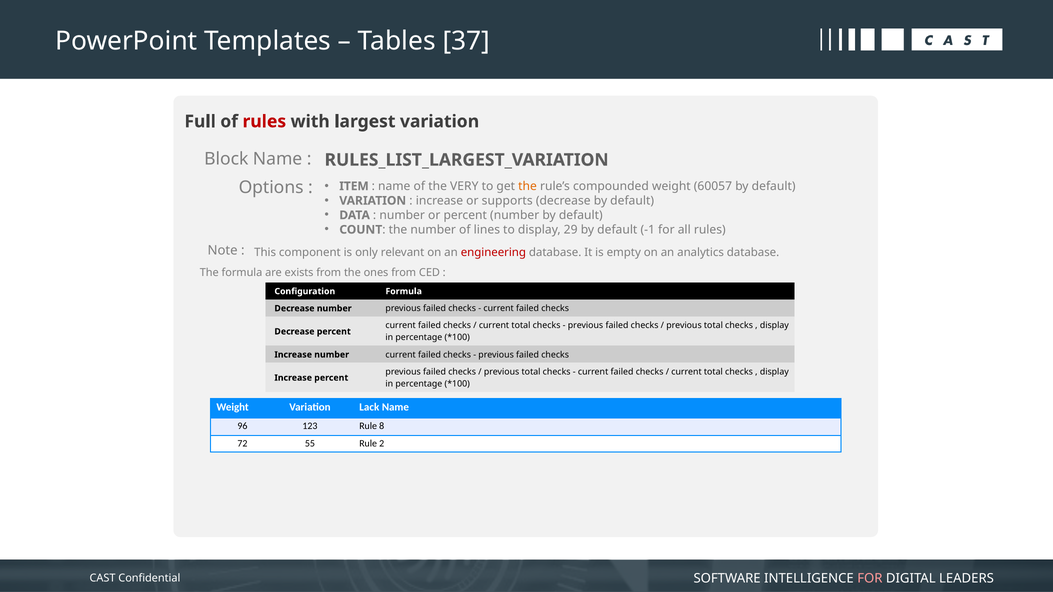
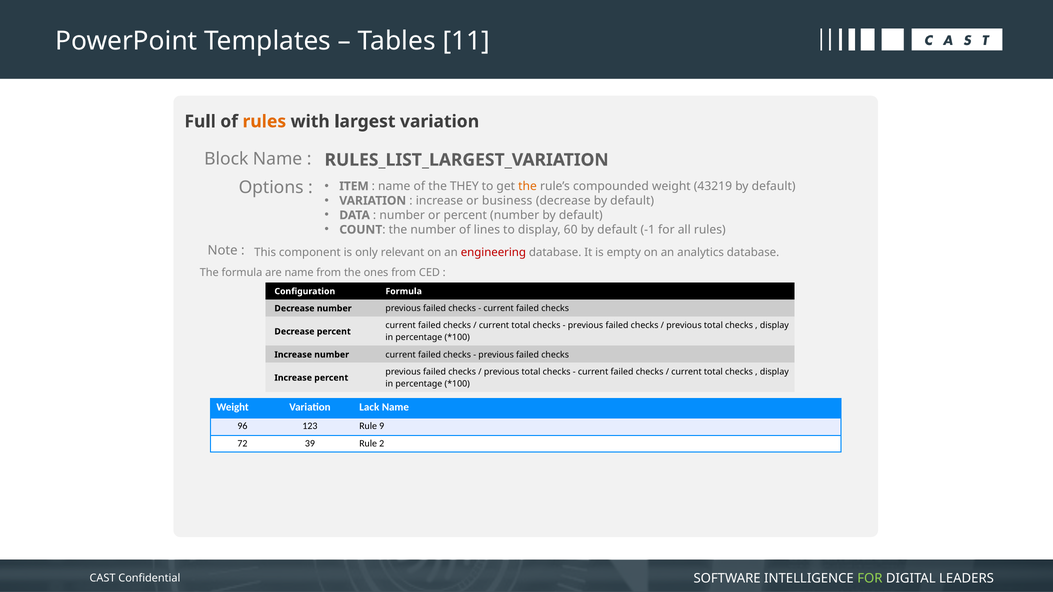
37: 37 -> 11
rules at (264, 122) colour: red -> orange
VERY: VERY -> THEY
60057: 60057 -> 43219
supports: supports -> business
29: 29 -> 60
are exists: exists -> name
8: 8 -> 9
55: 55 -> 39
FOR at (870, 578) colour: pink -> light green
